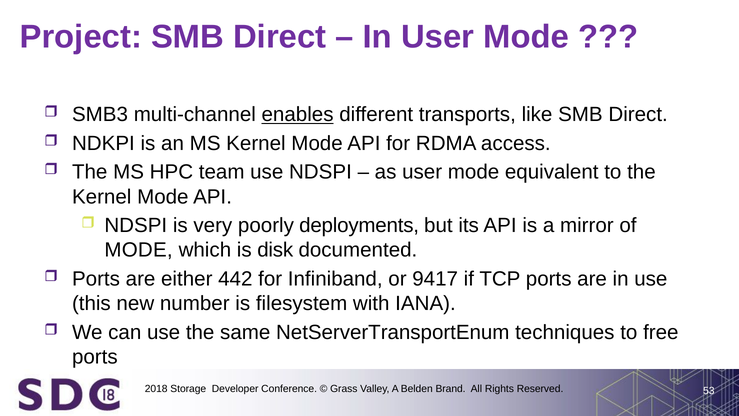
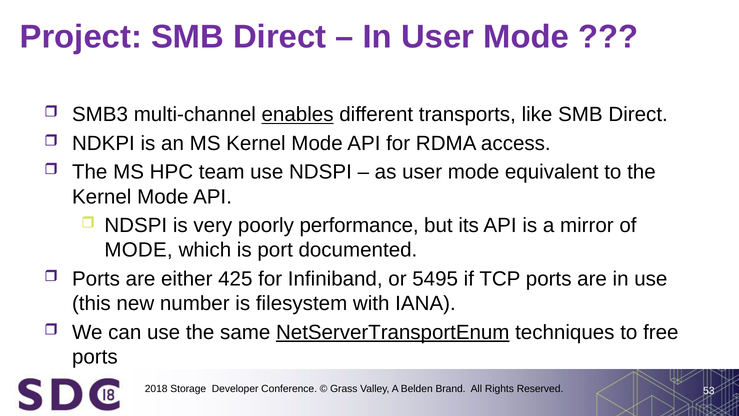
deployments: deployments -> performance
disk: disk -> port
442: 442 -> 425
9417: 9417 -> 5495
NetServerTransportEnum underline: none -> present
